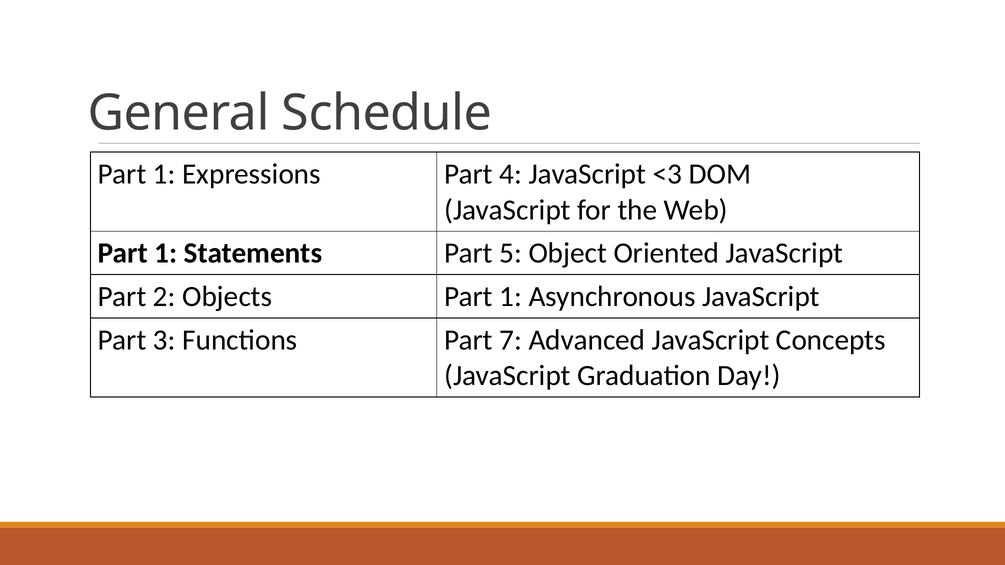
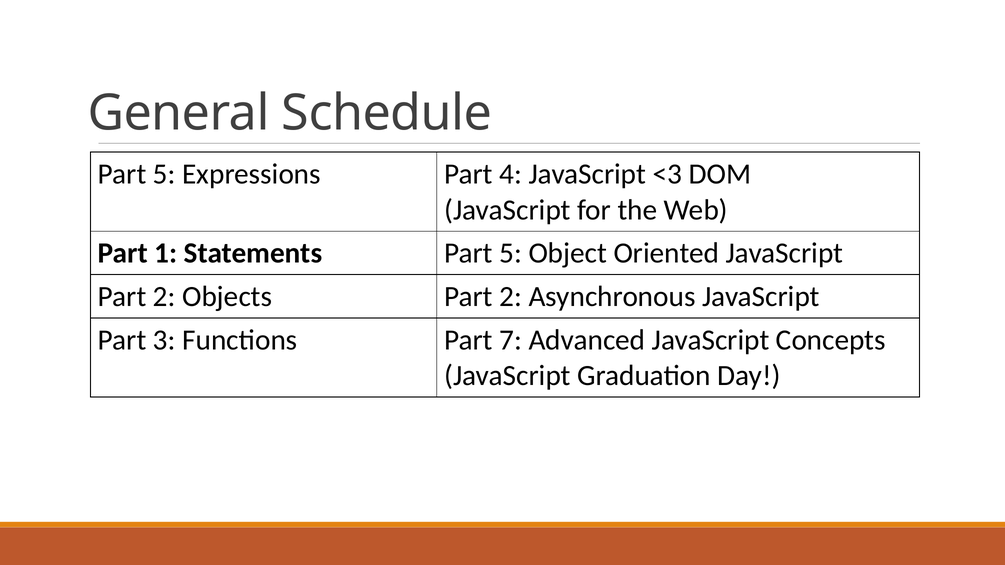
1 at (164, 174): 1 -> 5
Objects Part 1: 1 -> 2
